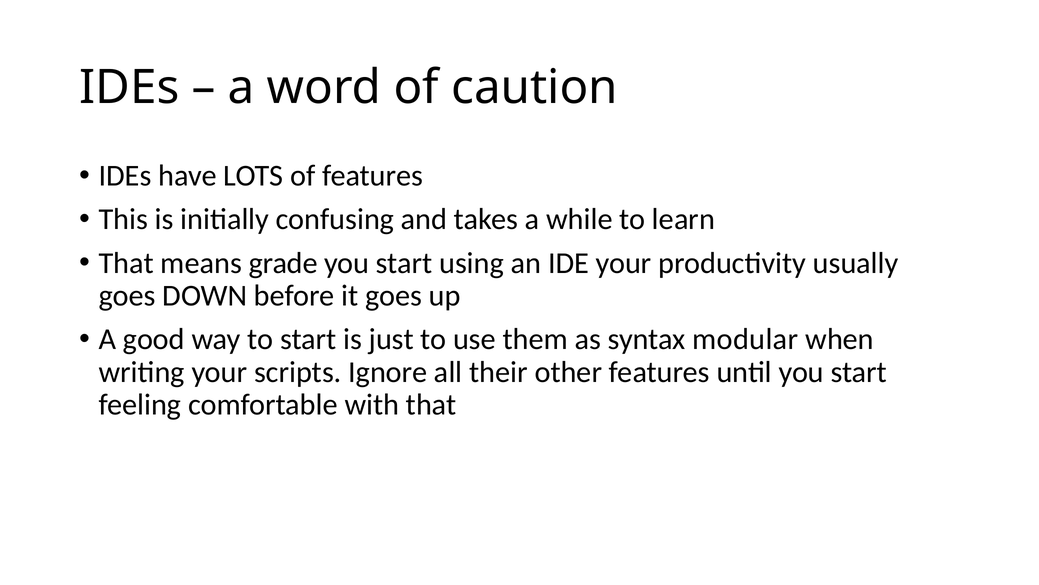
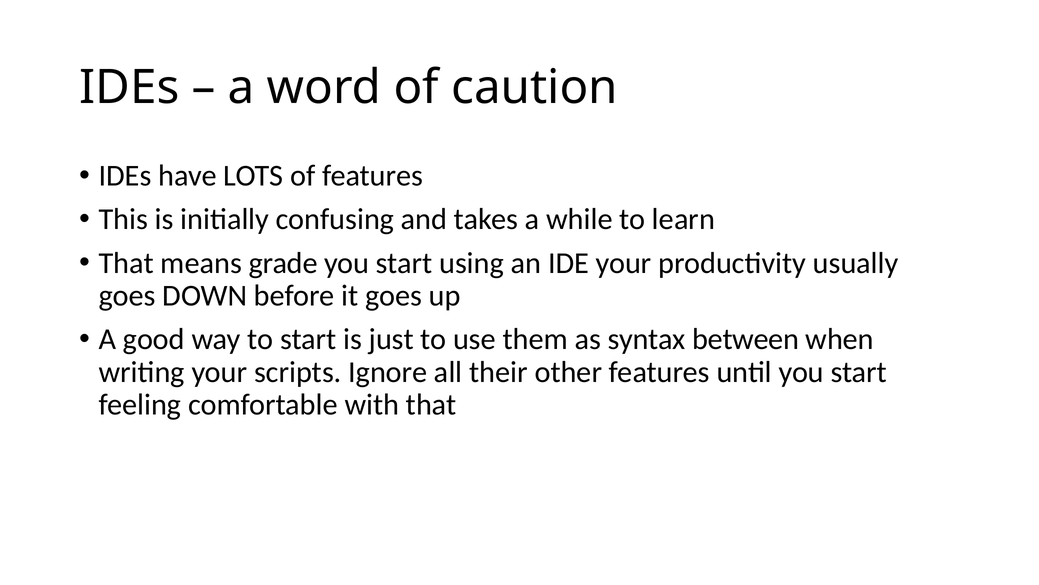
modular: modular -> between
